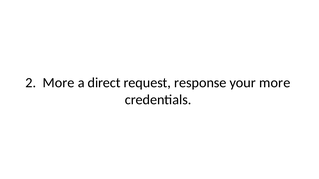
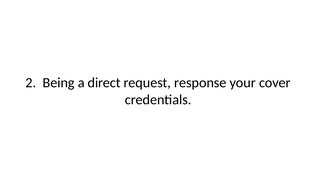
2 More: More -> Being
your more: more -> cover
